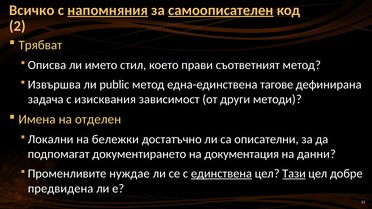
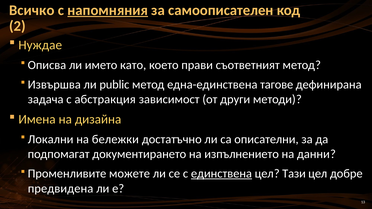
самоописателен underline: present -> none
Трябват: Трябват -> Нуждае
стил: стил -> като
изисквания: изисквания -> абстракция
отделен: отделен -> дизайна
документация: документация -> изпълнението
нуждае: нуждае -> можете
Тази underline: present -> none
